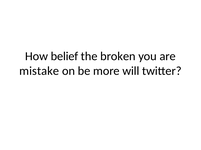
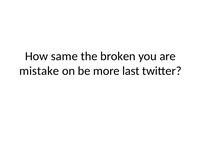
belief: belief -> same
will: will -> last
